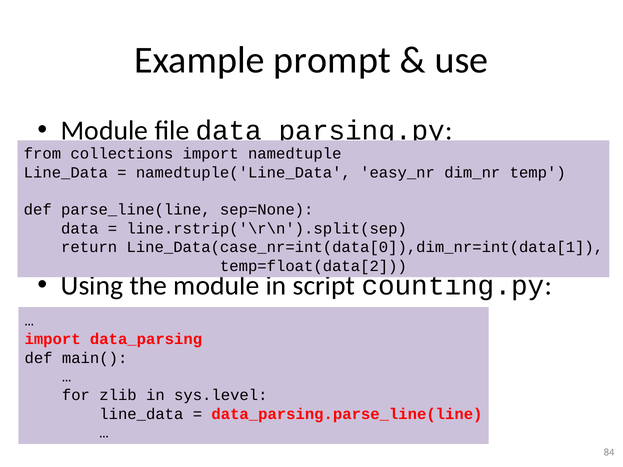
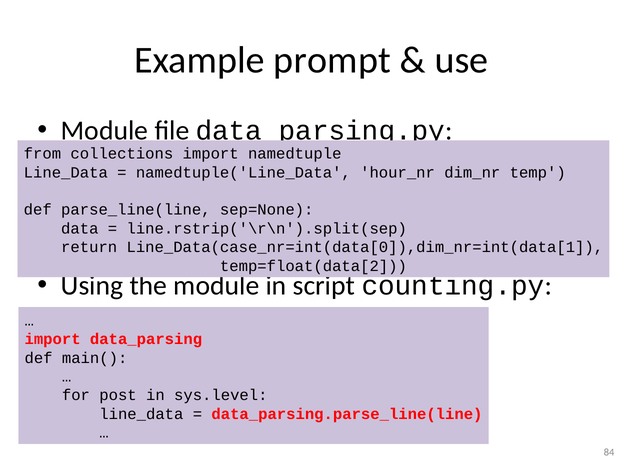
easy_nr: easy_nr -> hour_nr
zlib: zlib -> post
